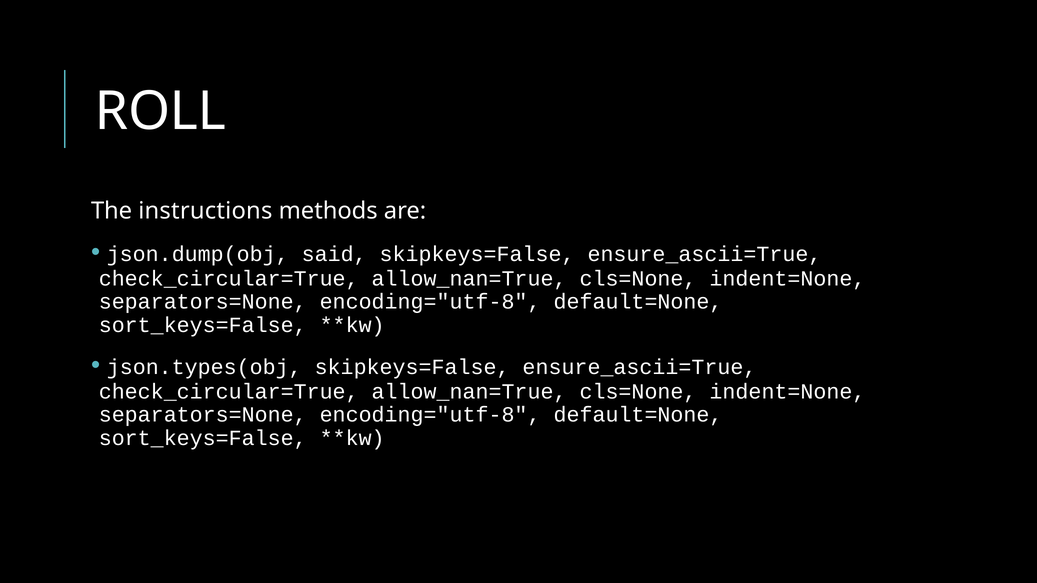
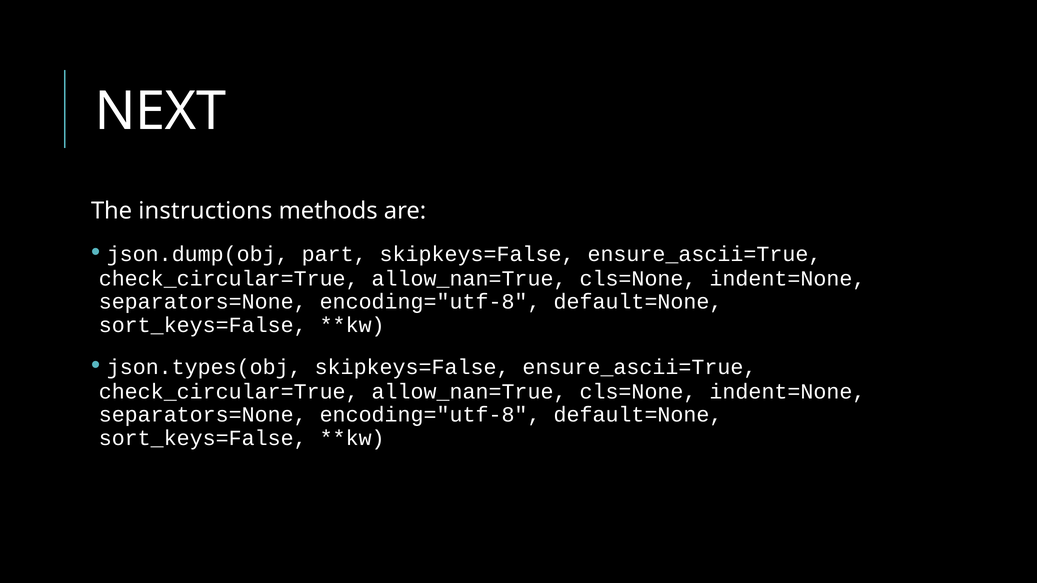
ROLL: ROLL -> NEXT
said: said -> part
